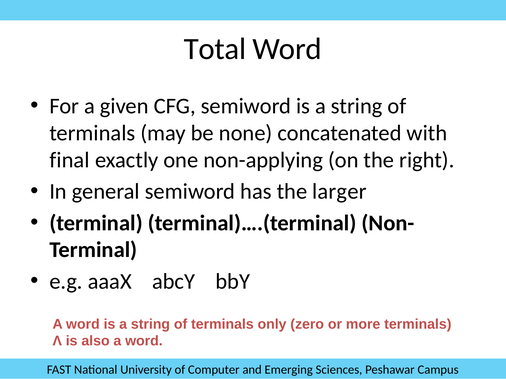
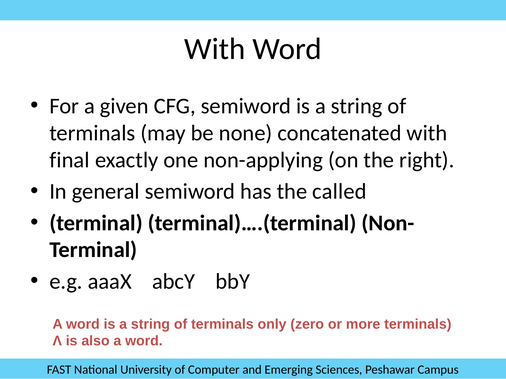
Total at (215, 49): Total -> With
larger: larger -> called
